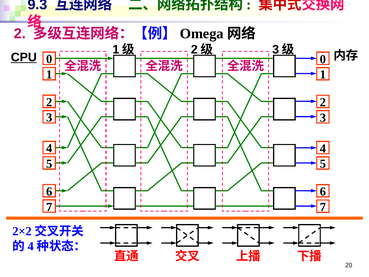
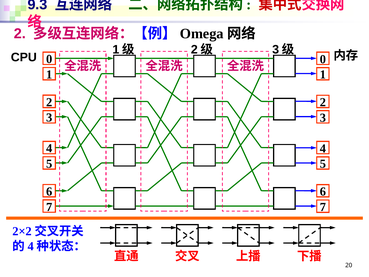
CPU underline: present -> none
